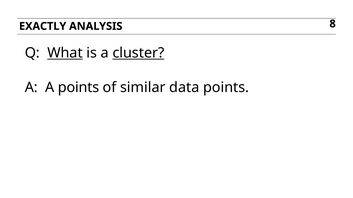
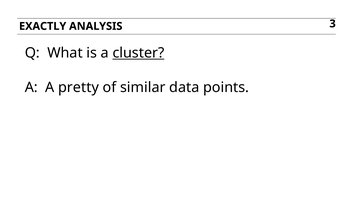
8: 8 -> 3
What underline: present -> none
A points: points -> pretty
